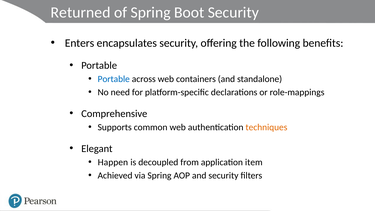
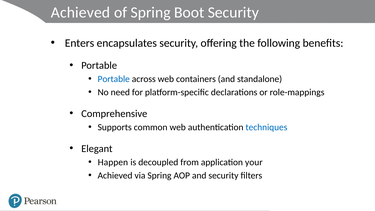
Returned at (81, 13): Returned -> Achieved
techniques colour: orange -> blue
item: item -> your
